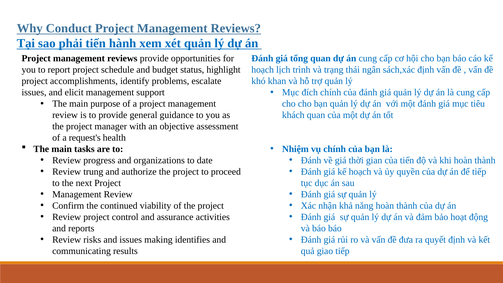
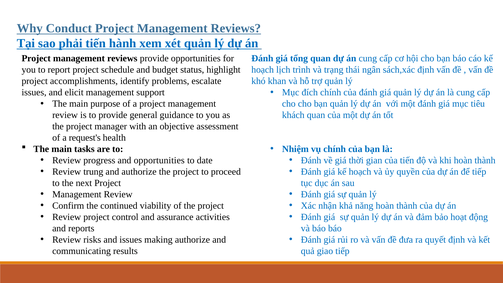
and organizations: organizations -> opportunities
making identifies: identifies -> authorize
